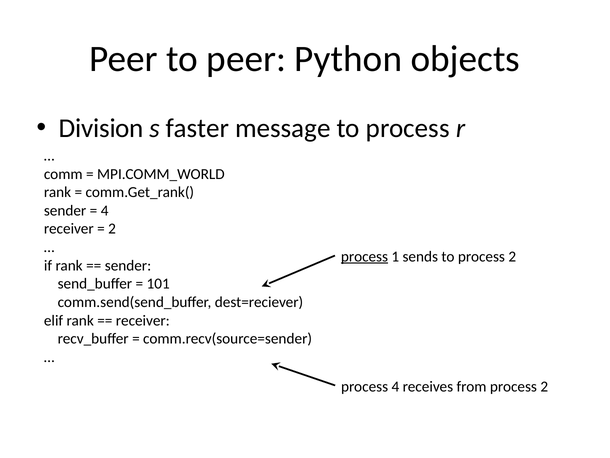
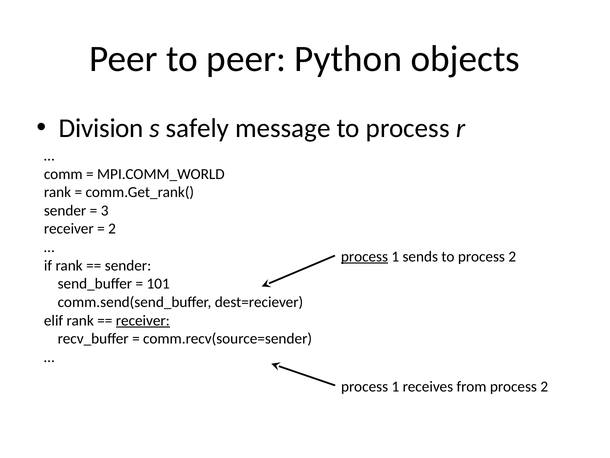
faster: faster -> safely
4 at (105, 210): 4 -> 3
receiver at (143, 320) underline: none -> present
4 at (395, 386): 4 -> 1
